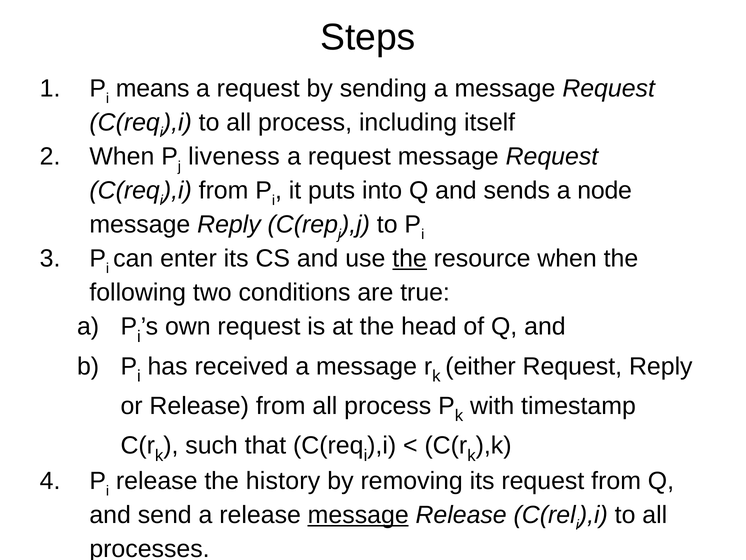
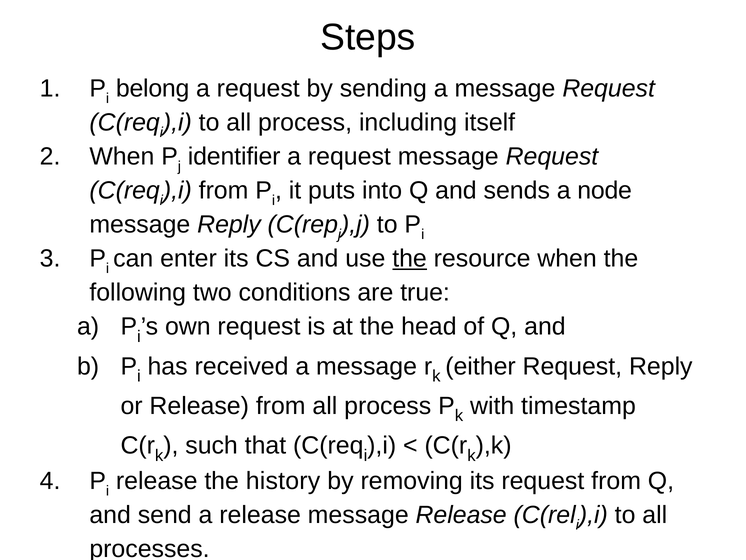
means: means -> belong
liveness: liveness -> identifier
message at (358, 515) underline: present -> none
